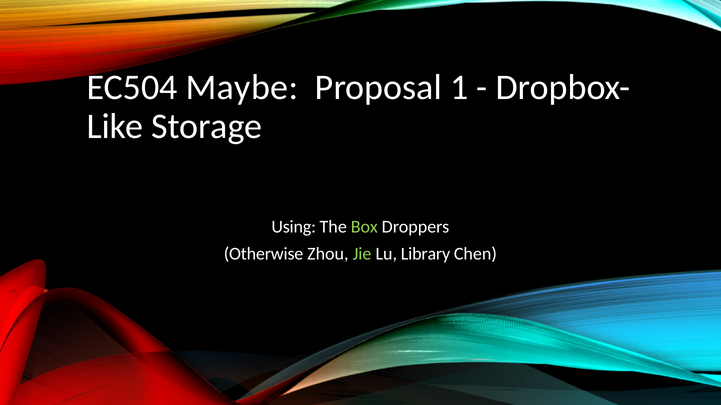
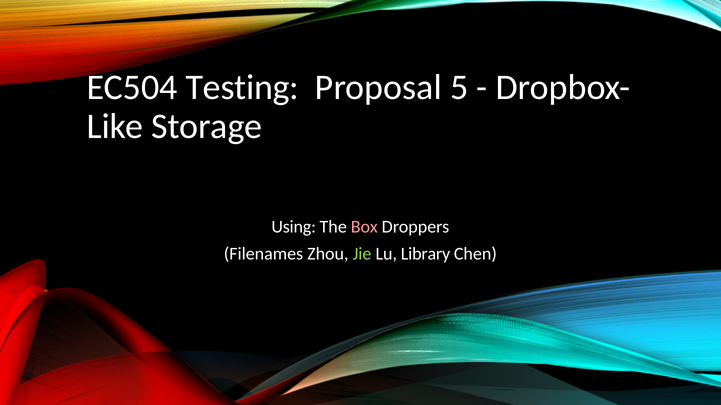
Maybe: Maybe -> Testing
1: 1 -> 5
Box colour: light green -> pink
Otherwise: Otherwise -> Filenames
